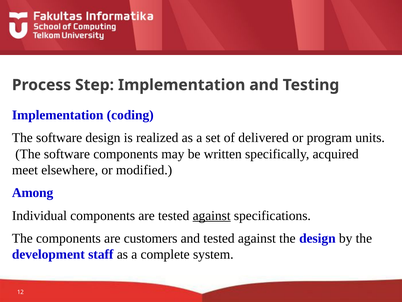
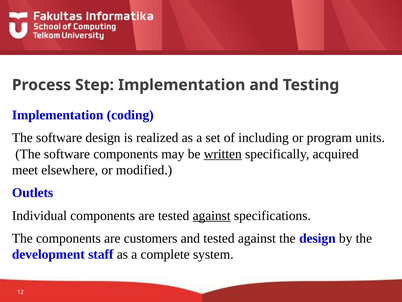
delivered: delivered -> including
written underline: none -> present
Among: Among -> Outlets
